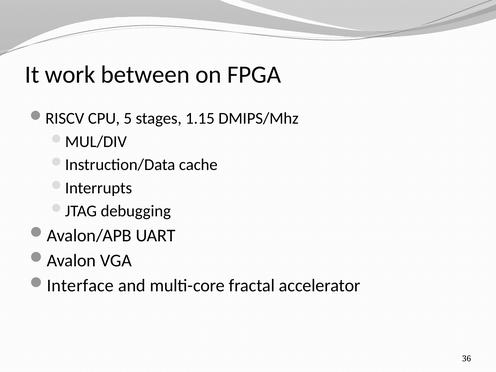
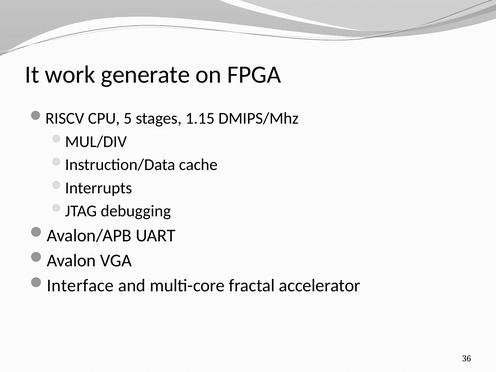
between: between -> generate
